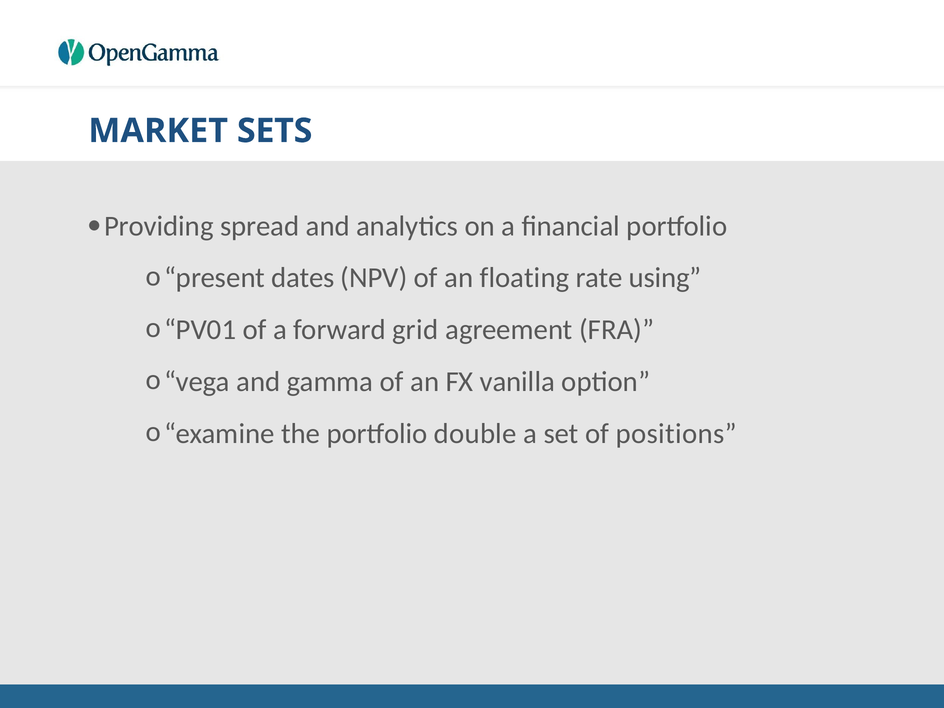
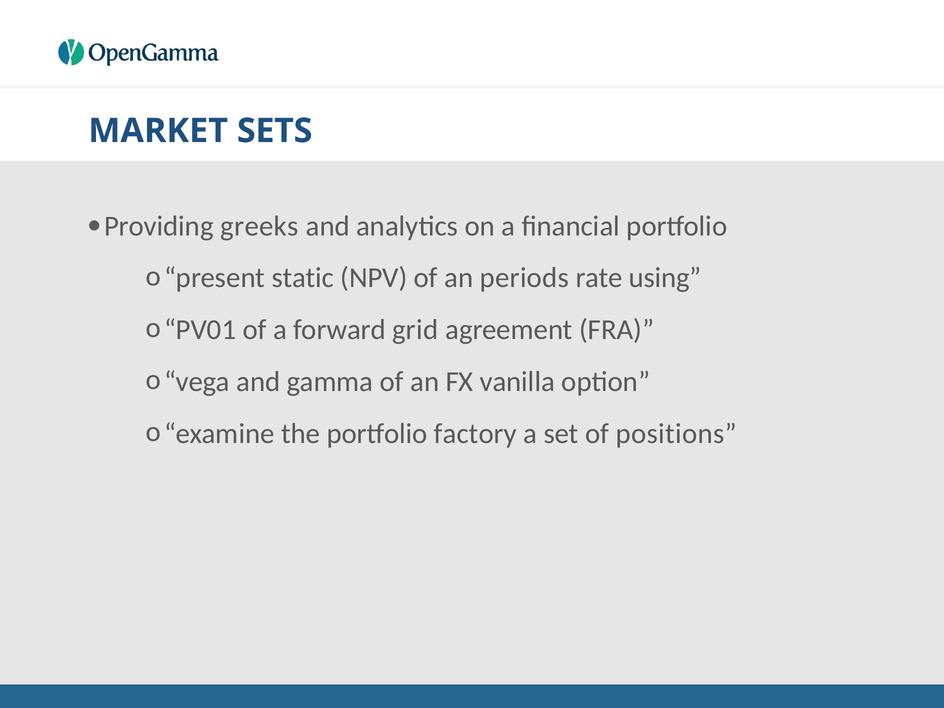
spread: spread -> greeks
dates: dates -> static
floating: floating -> periods
double: double -> factory
